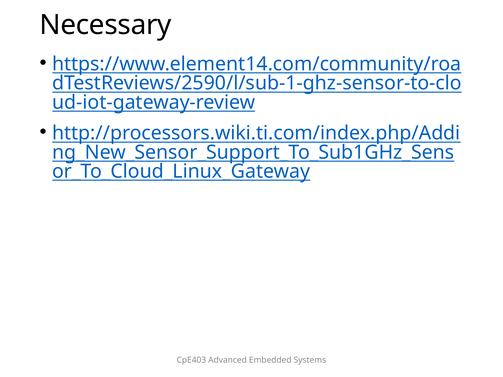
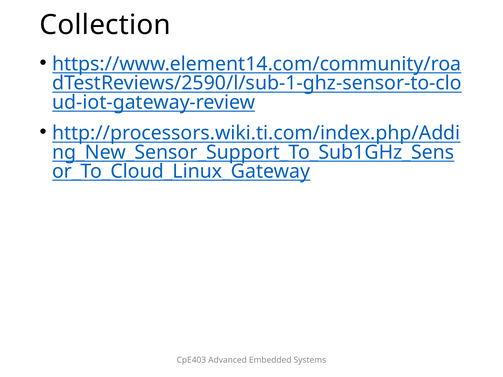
Necessary: Necessary -> Collection
